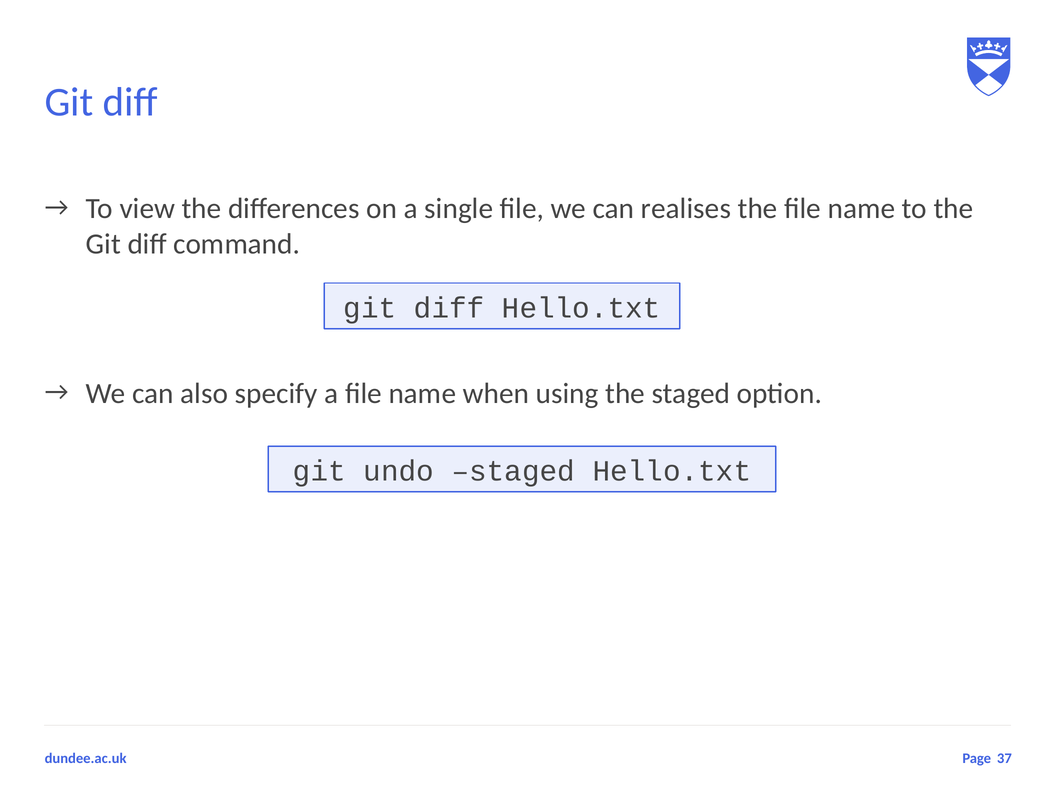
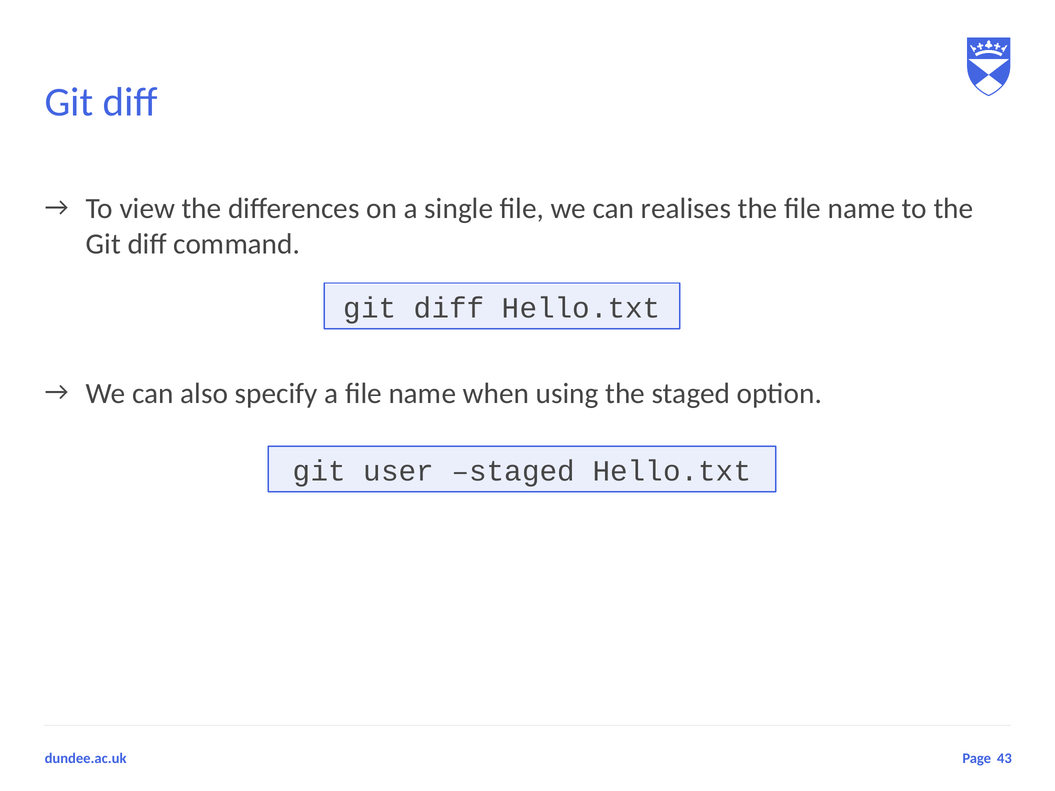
undo: undo -> user
37: 37 -> 43
